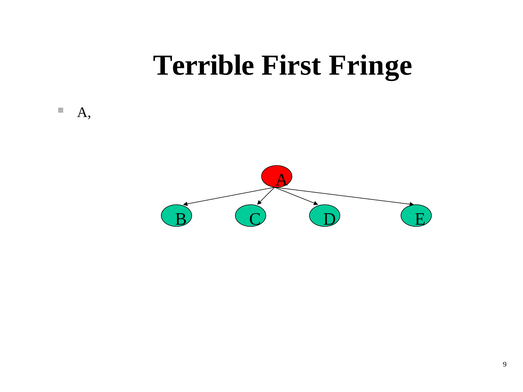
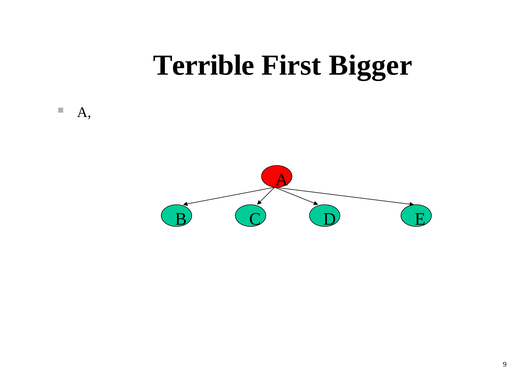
Fringe: Fringe -> Bigger
